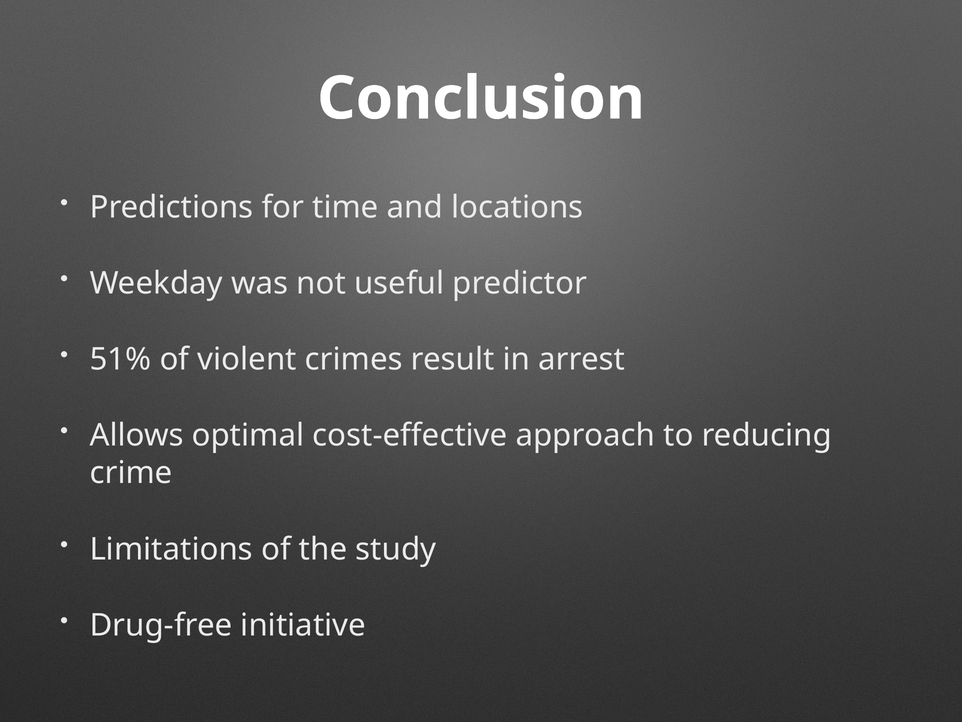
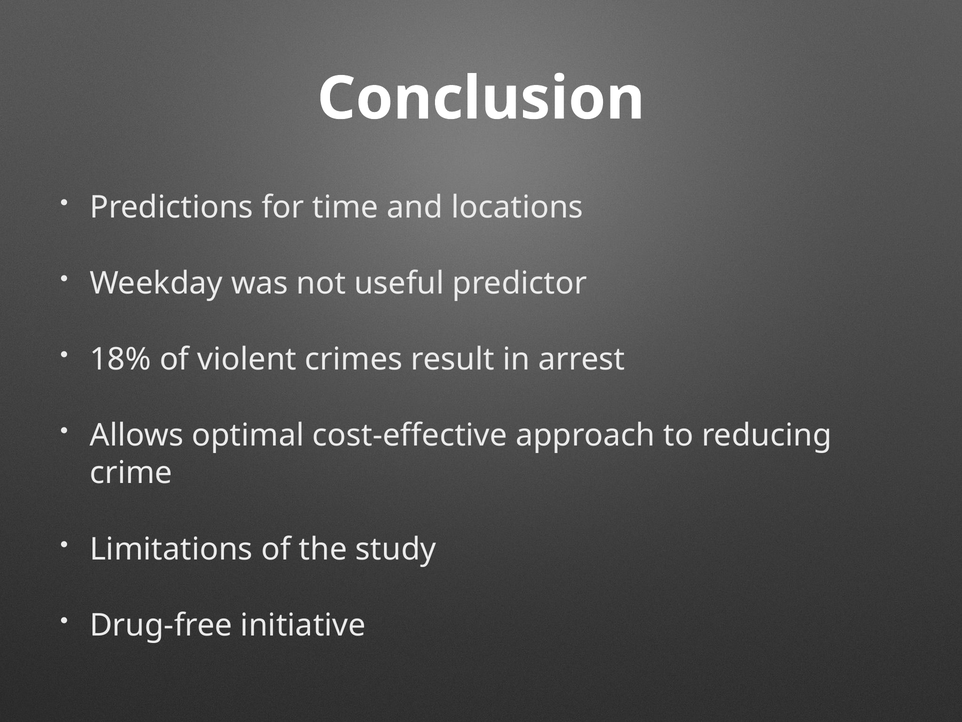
51%: 51% -> 18%
